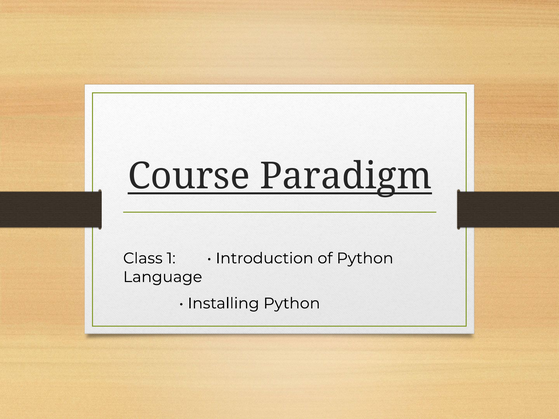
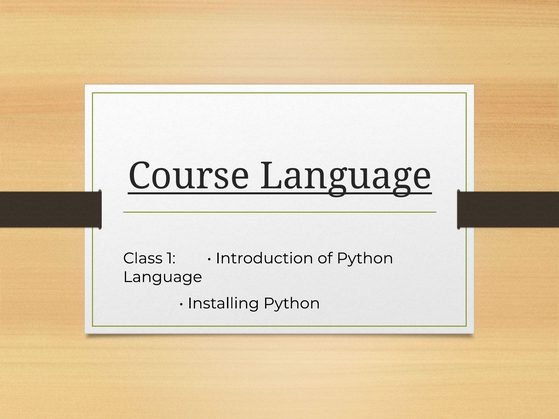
Course Paradigm: Paradigm -> Language
